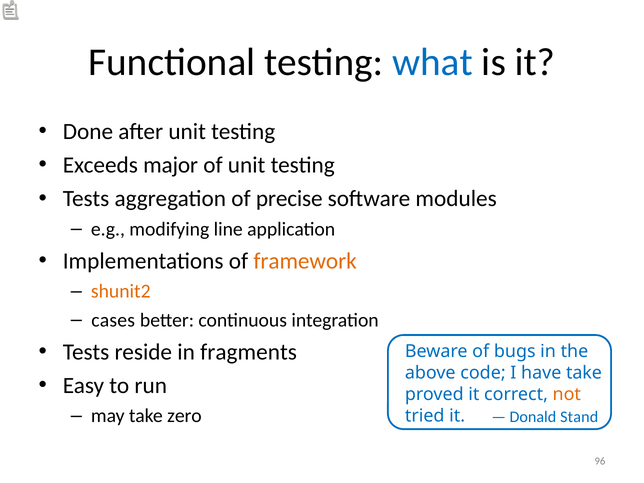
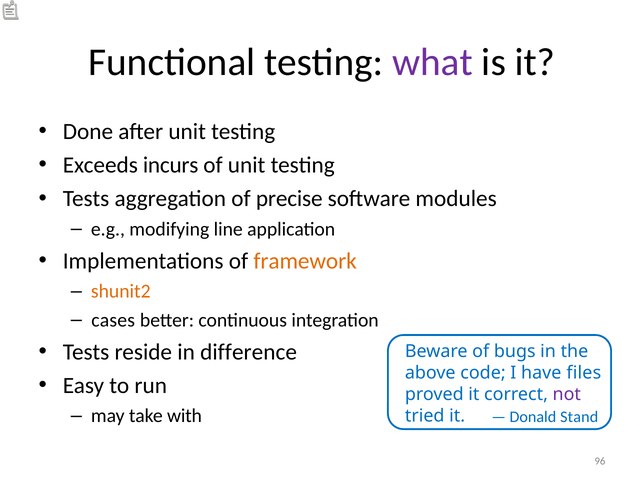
what colour: blue -> purple
major: major -> incurs
fragments: fragments -> difference
have take: take -> files
not colour: orange -> purple
zero: zero -> with
